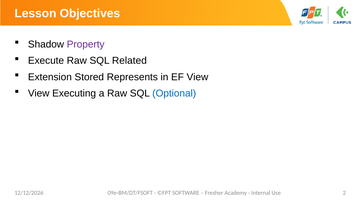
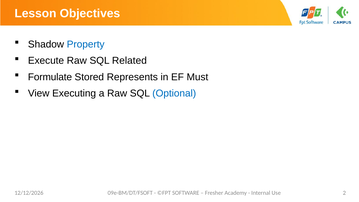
Property colour: purple -> blue
Extension: Extension -> Formulate
EF View: View -> Must
